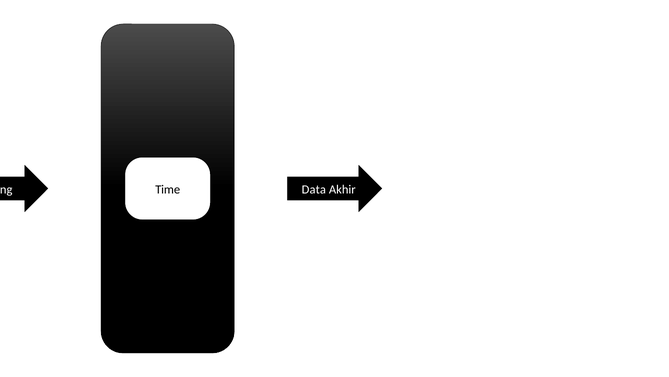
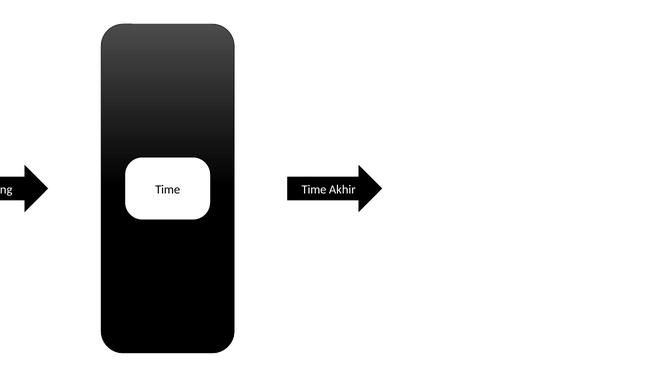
Data at (314, 189): Data -> Time
